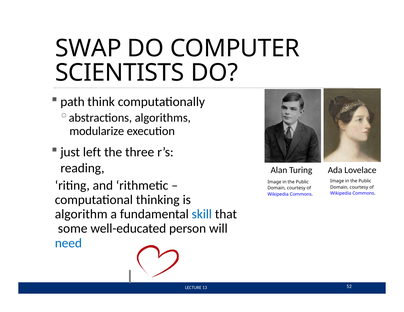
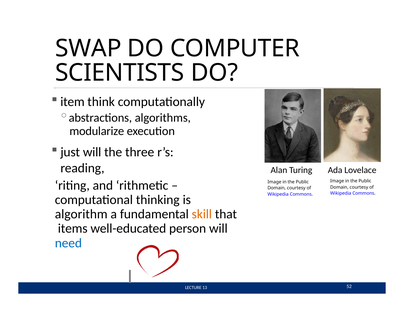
path: path -> item
just left: left -> will
skill colour: blue -> orange
some: some -> items
